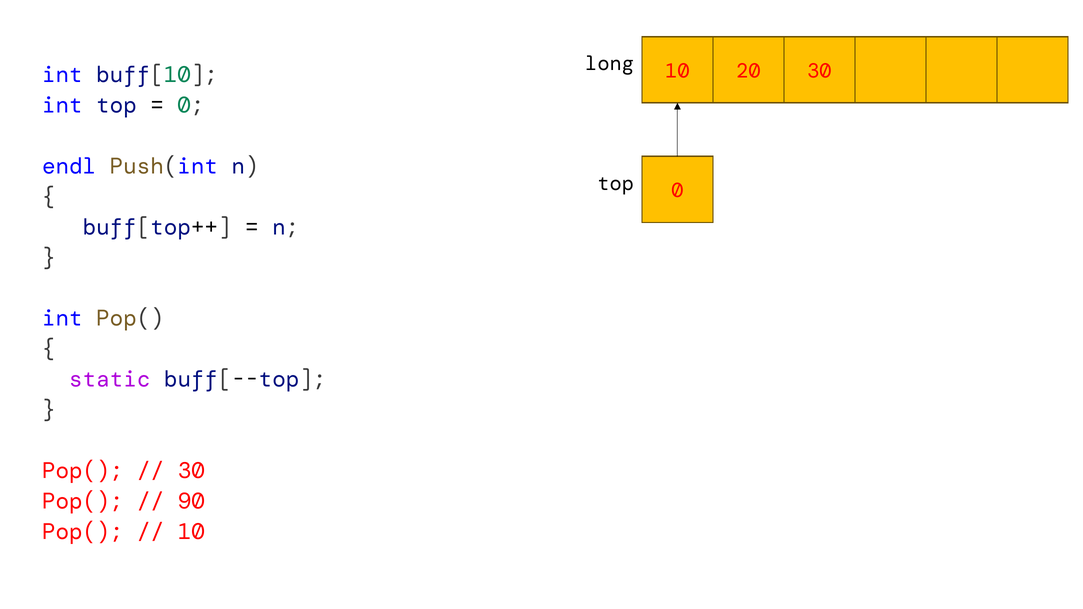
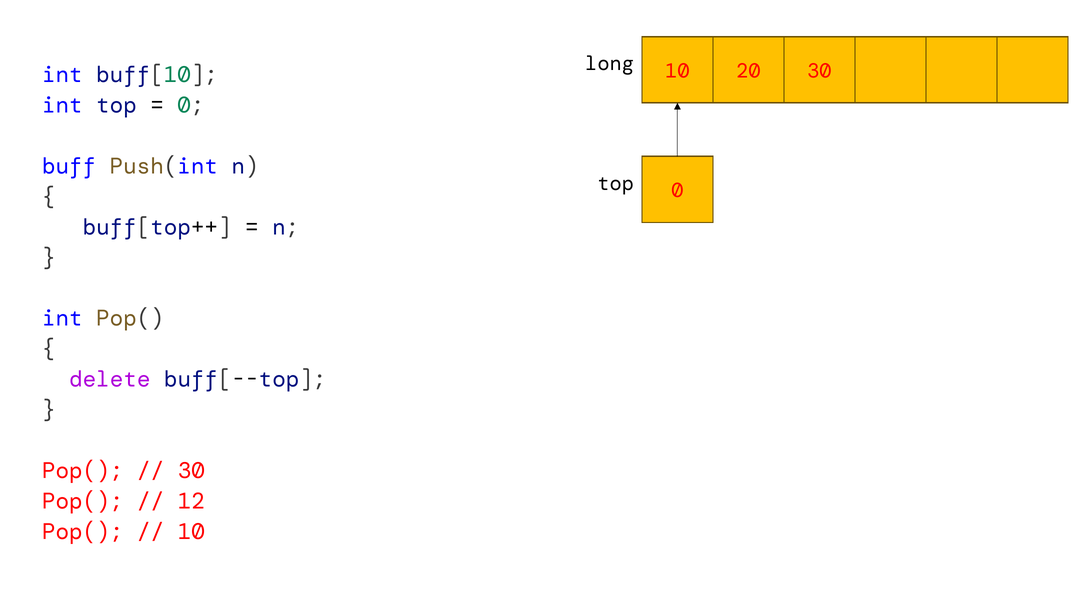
endl: endl -> buff
static: static -> delete
90: 90 -> 12
